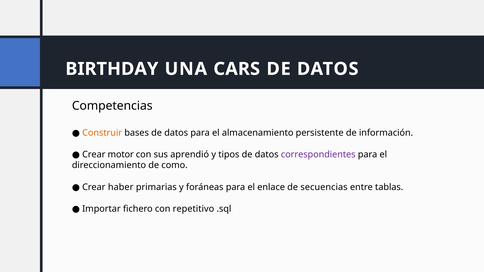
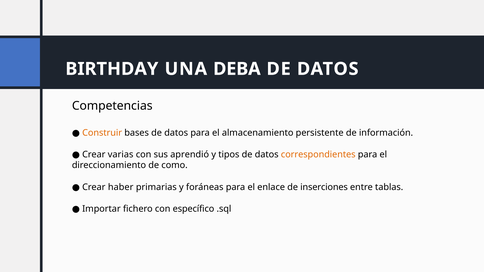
CARS: CARS -> DEBA
motor: motor -> varias
correspondientes colour: purple -> orange
secuencias: secuencias -> inserciones
repetitivo: repetitivo -> específico
